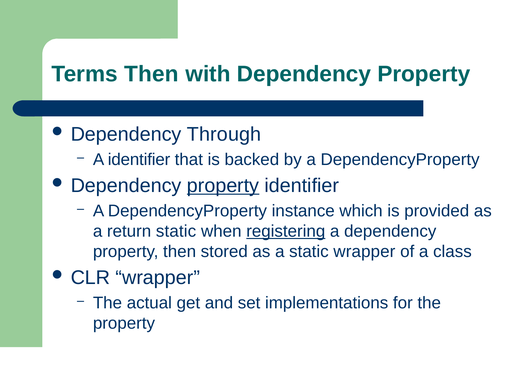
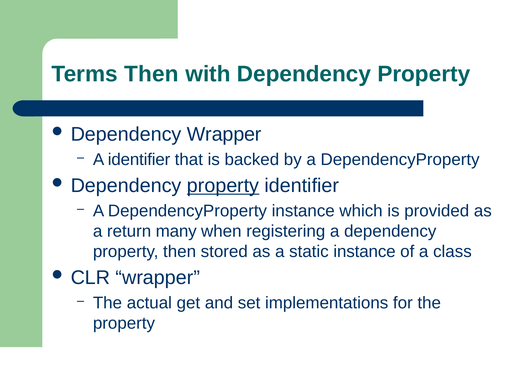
Dependency Through: Through -> Wrapper
return static: static -> many
registering underline: present -> none
static wrapper: wrapper -> instance
